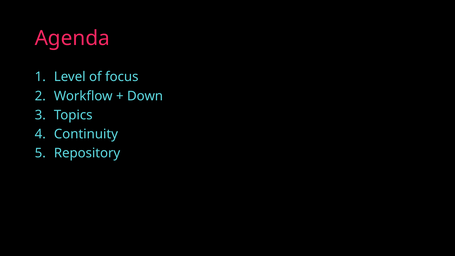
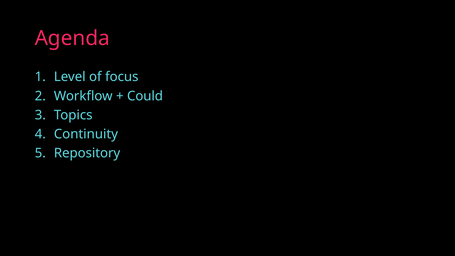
Down: Down -> Could
